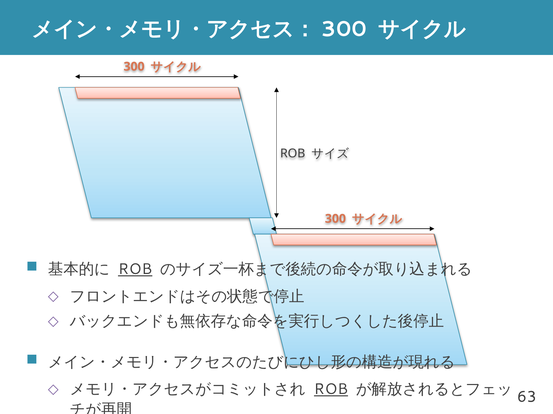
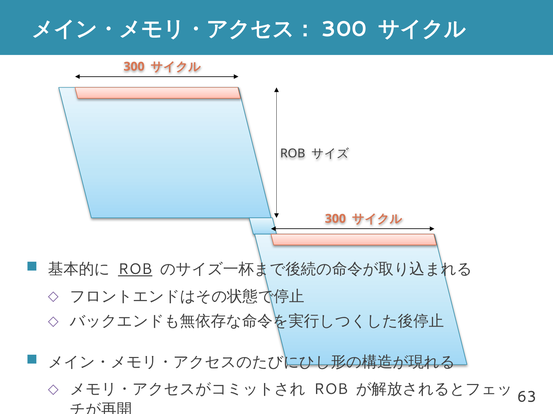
ROB at (331, 390) underline: present -> none
